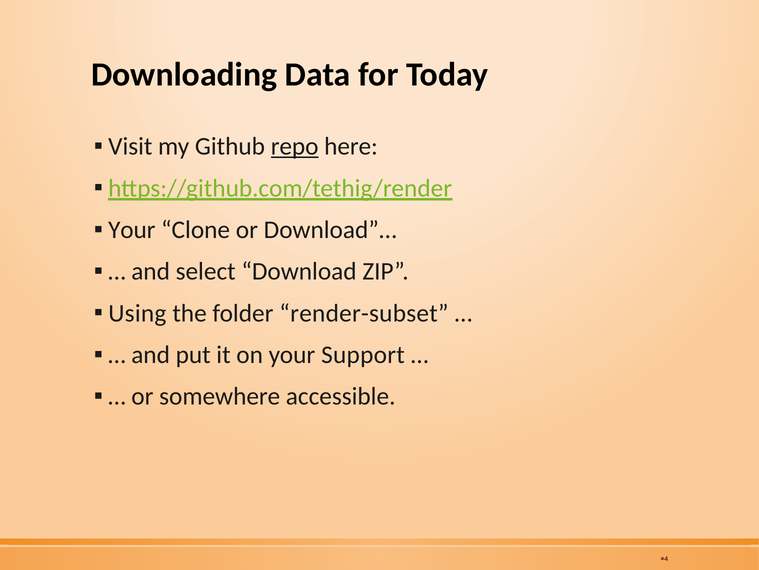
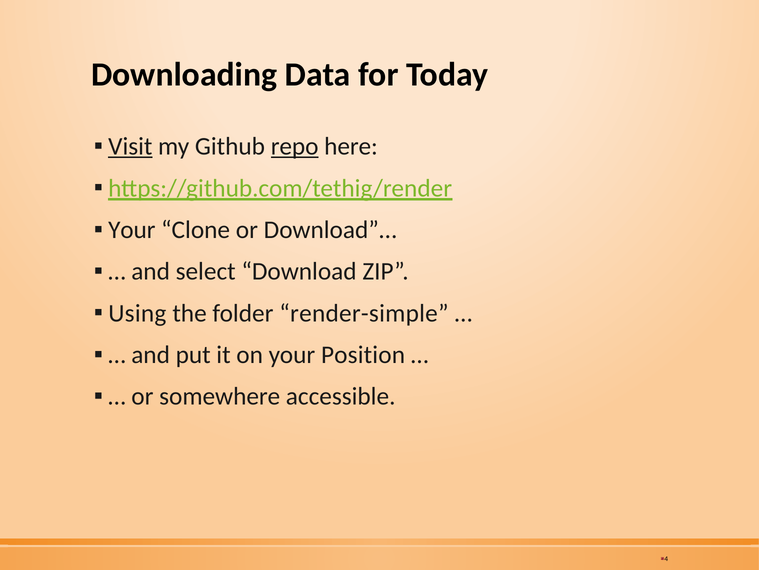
Visit underline: none -> present
render-subset: render-subset -> render-simple
Support: Support -> Position
